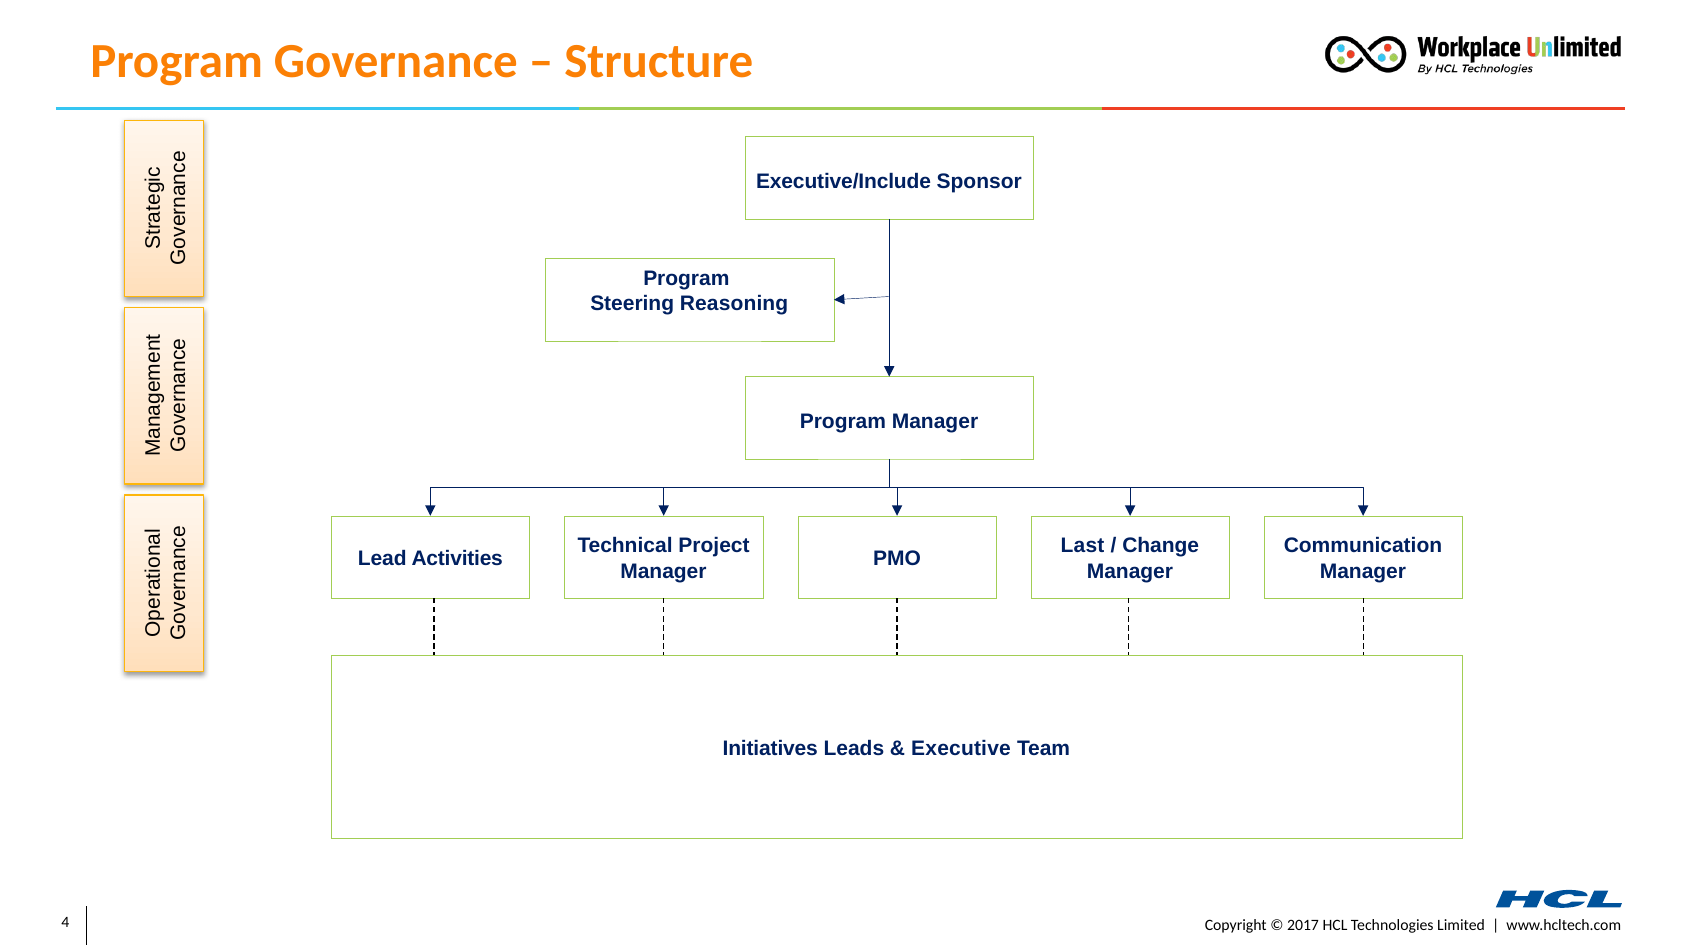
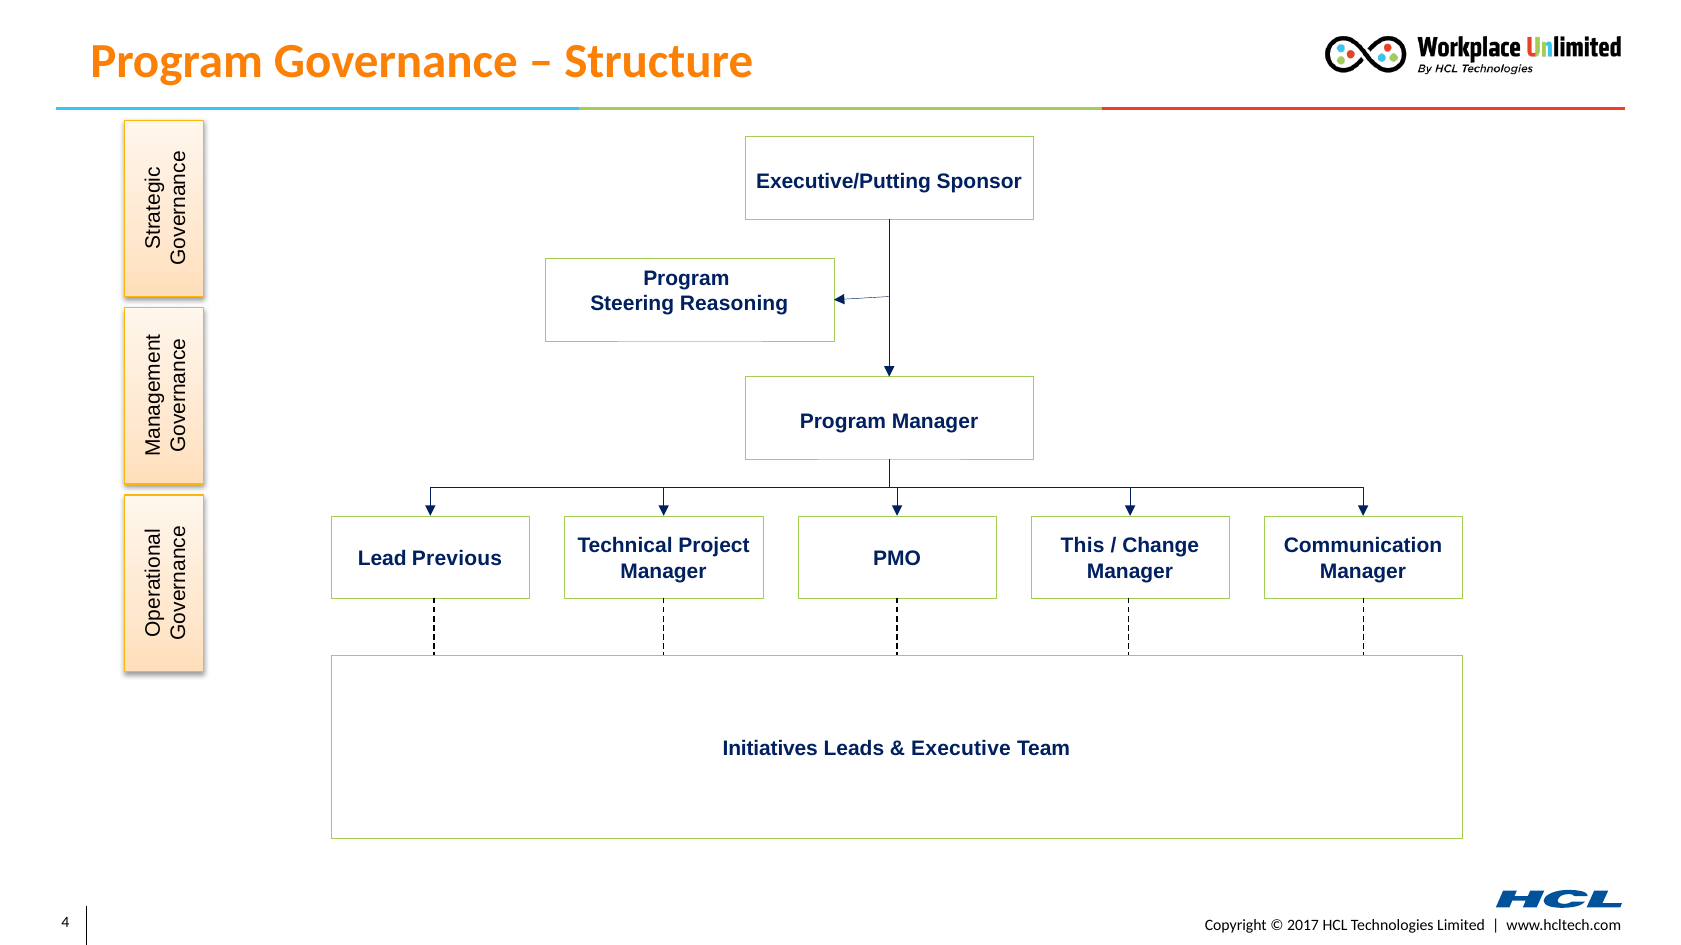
Executive/Include: Executive/Include -> Executive/Putting
Last: Last -> This
Activities: Activities -> Previous
